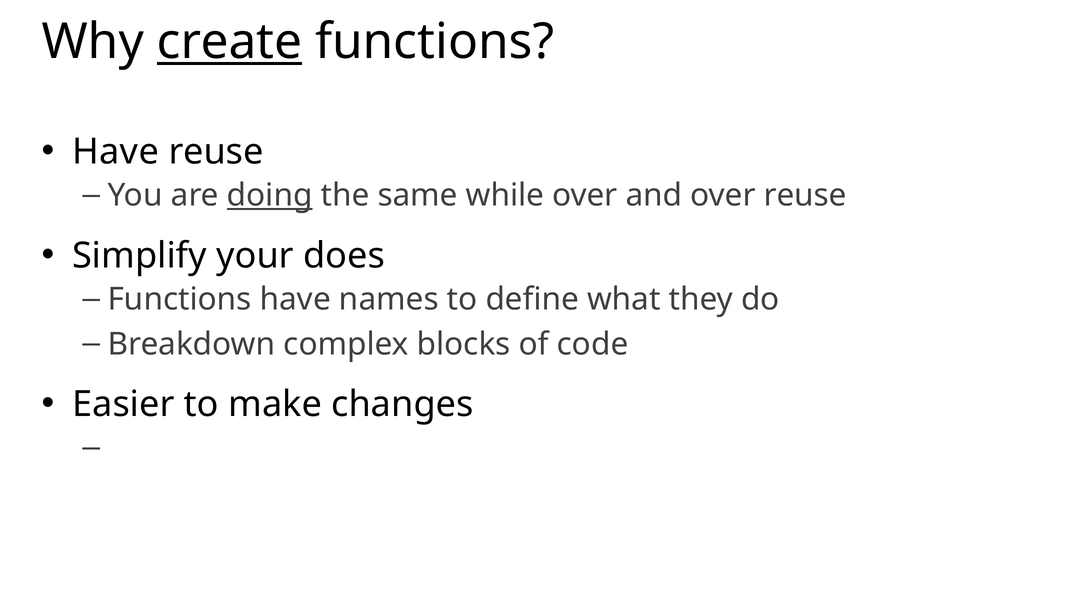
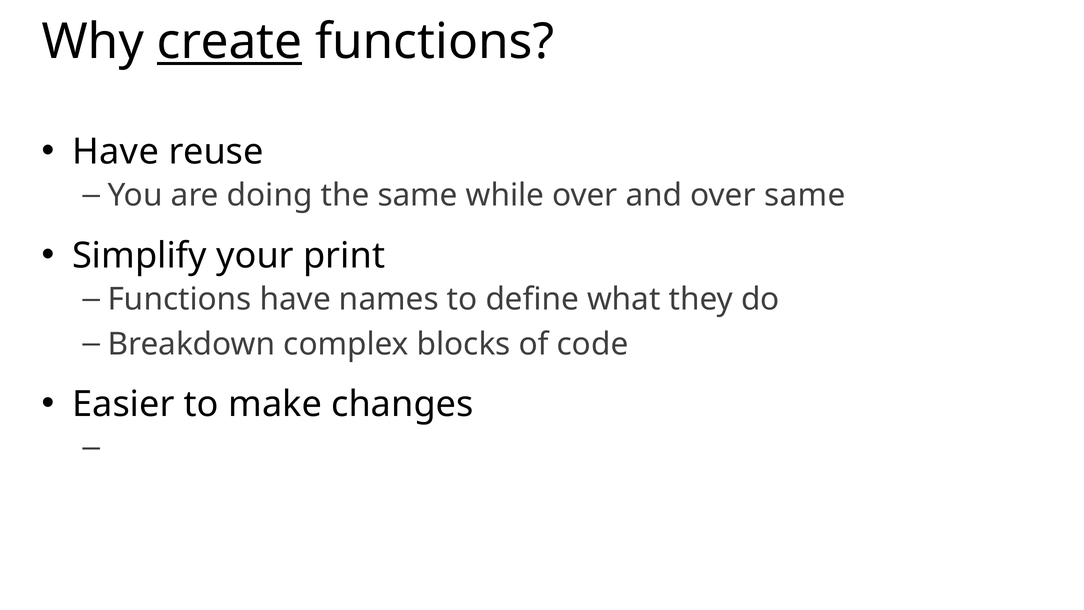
doing underline: present -> none
over reuse: reuse -> same
does: does -> print
